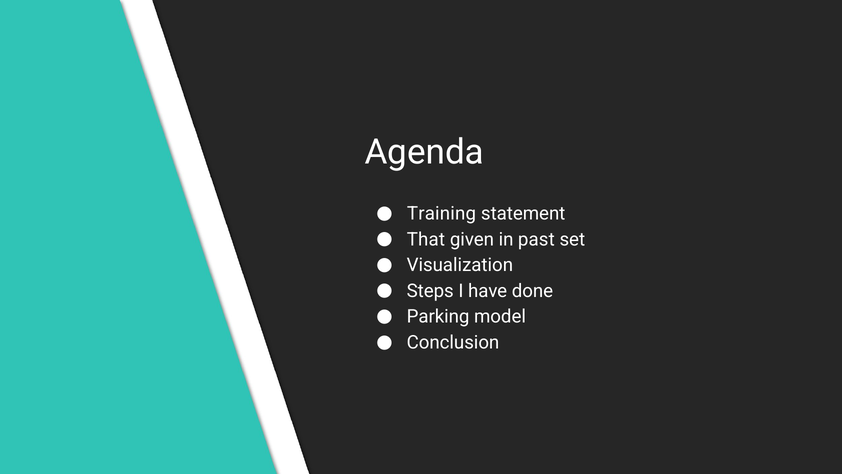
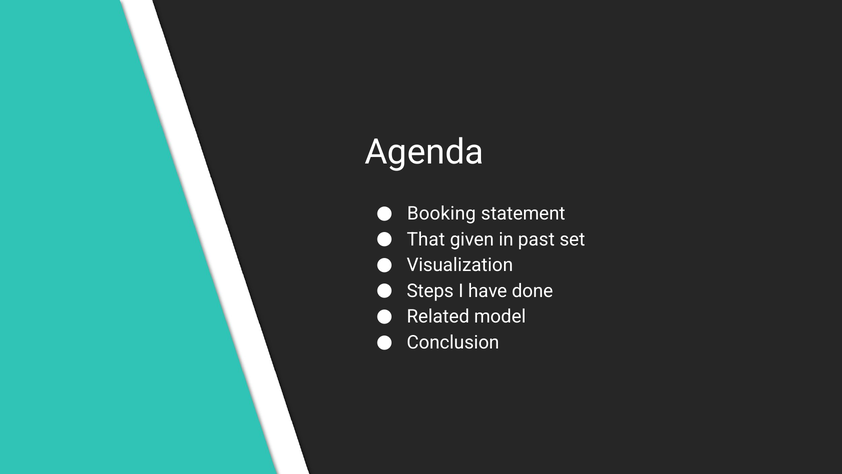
Training: Training -> Booking
Parking: Parking -> Related
